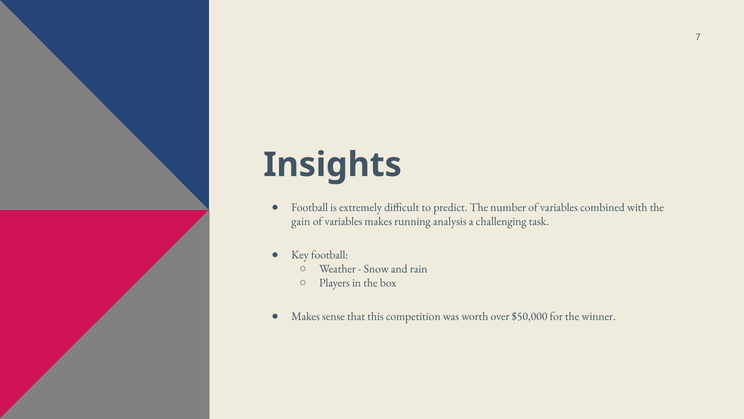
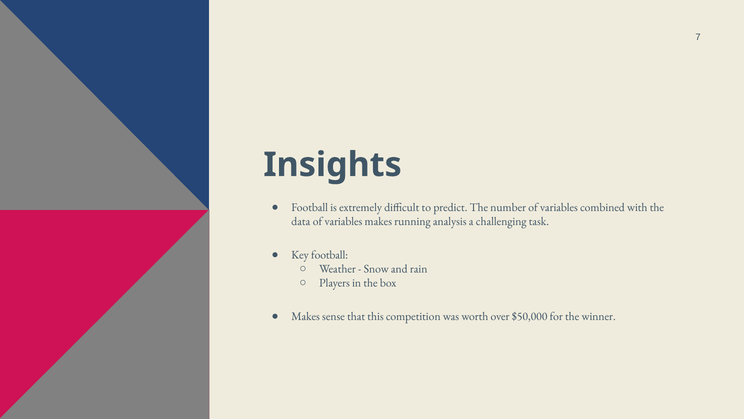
gain: gain -> data
